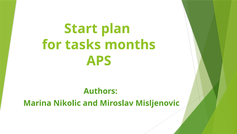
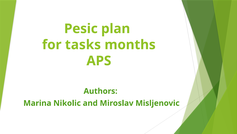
Start: Start -> Pesic
